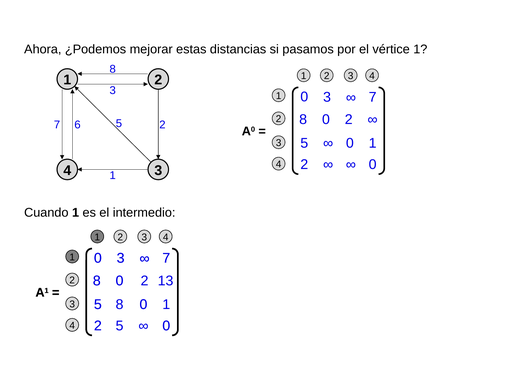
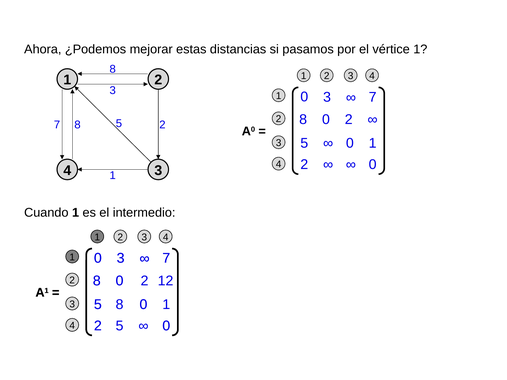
6 at (78, 125): 6 -> 8
13: 13 -> 12
